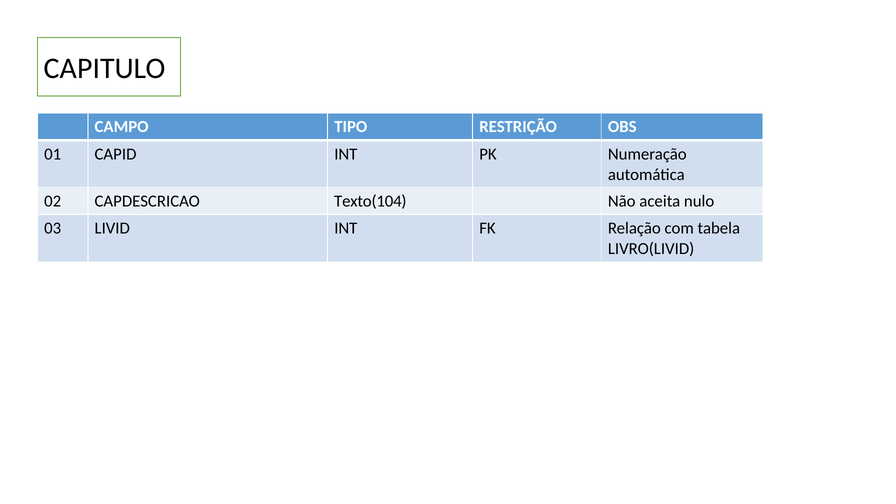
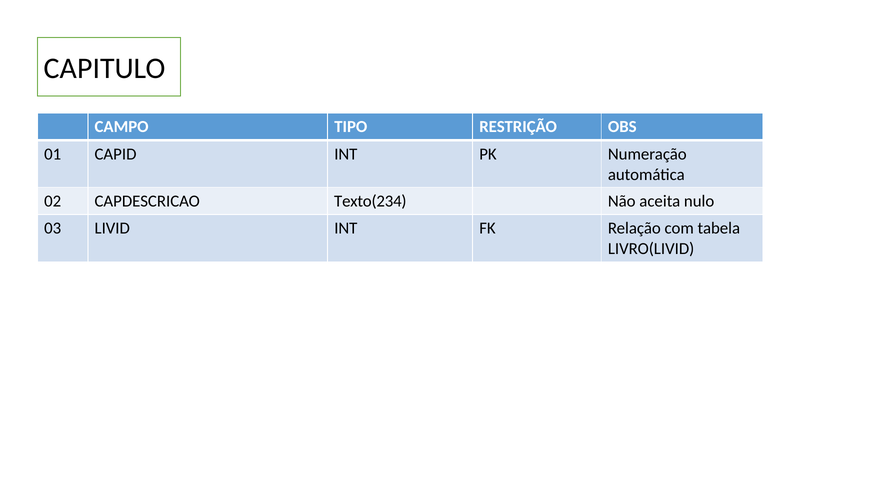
Texto(104: Texto(104 -> Texto(234
